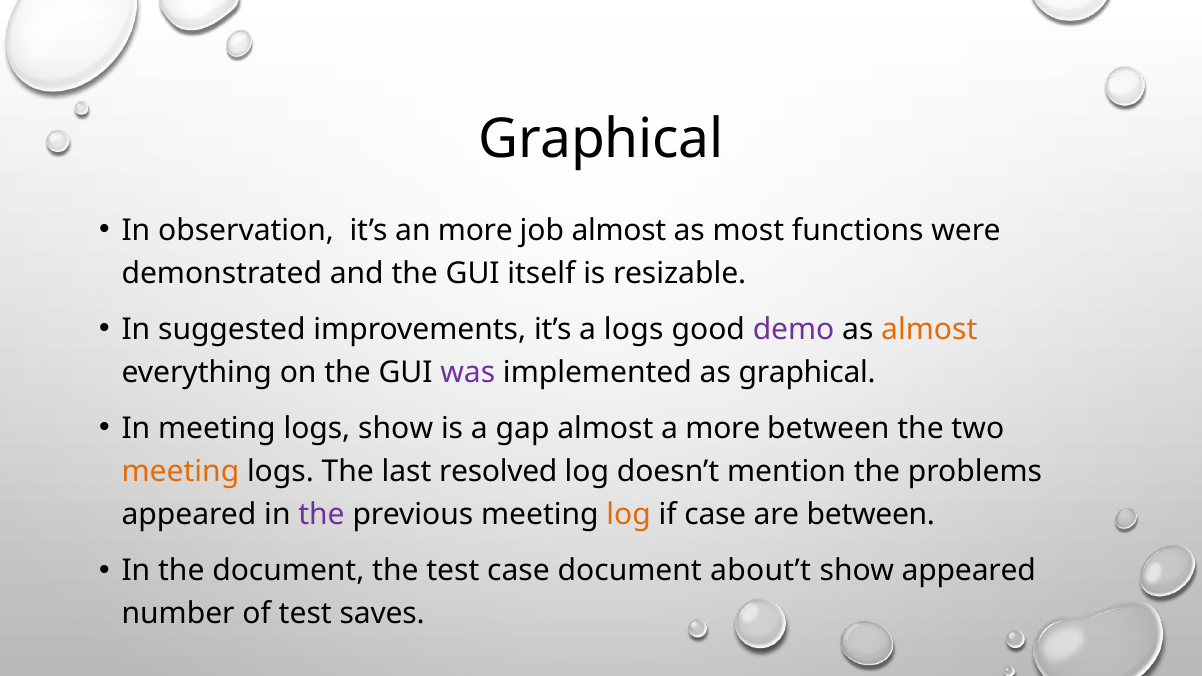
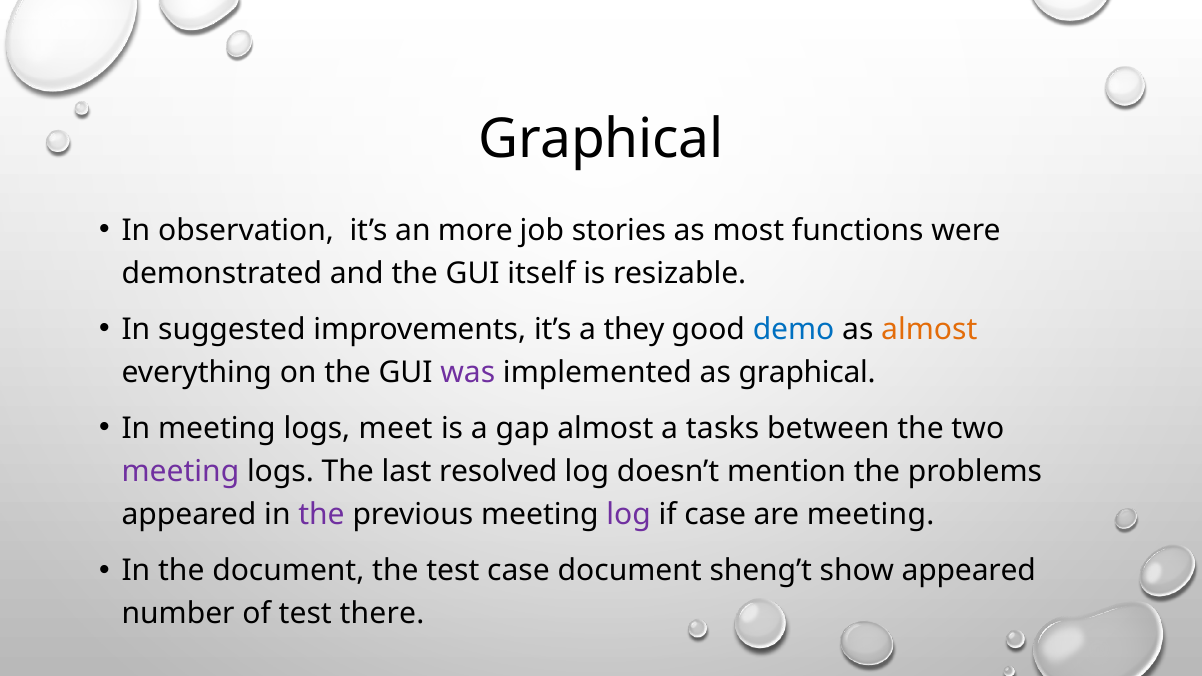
job almost: almost -> stories
a logs: logs -> they
demo colour: purple -> blue
logs show: show -> meet
a more: more -> tasks
meeting at (180, 472) colour: orange -> purple
log at (629, 515) colour: orange -> purple
are between: between -> meeting
about’t: about’t -> sheng’t
saves: saves -> there
